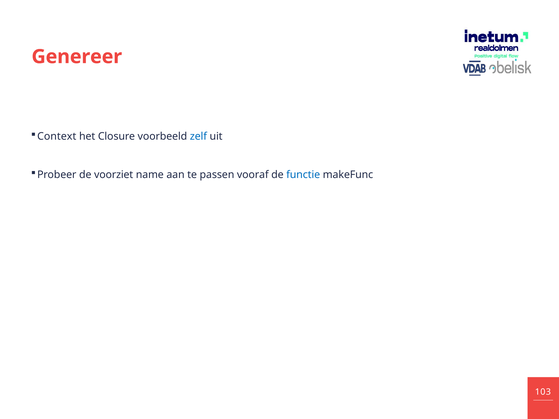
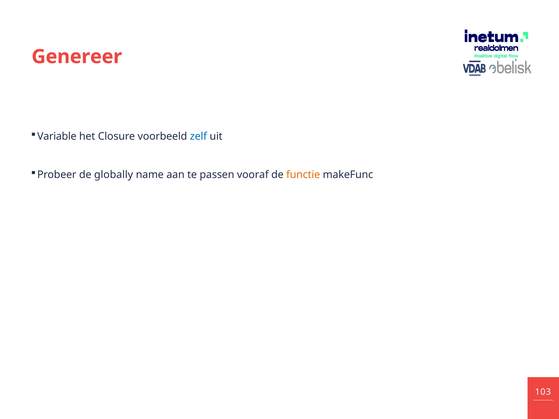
Context: Context -> Variable
voorziet: voorziet -> globally
functie colour: blue -> orange
